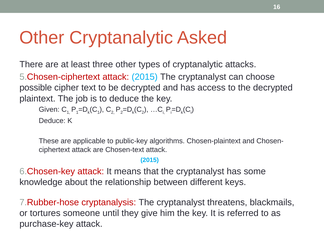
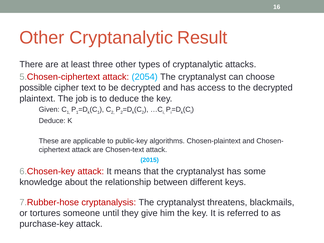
Asked: Asked -> Result
2015 at (145, 77): 2015 -> 2054
